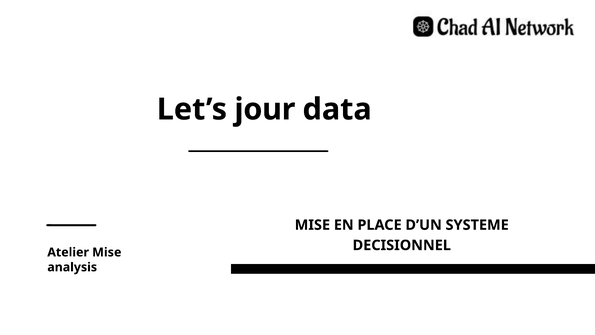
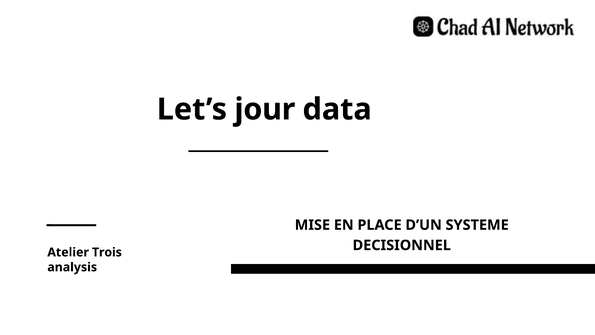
Atelier Mise: Mise -> Trois
